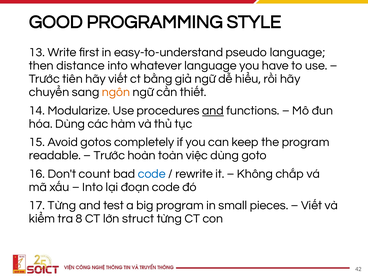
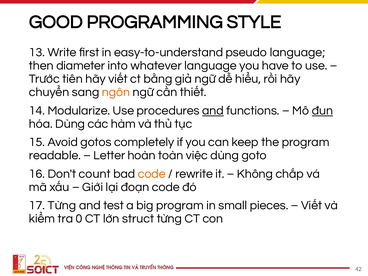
distance: distance -> diameter
đun underline: none -> present
Trước at (109, 155): Trước -> Letter
code at (152, 174) colour: blue -> orange
Into at (93, 187): Into -> Giới
8: 8 -> 0
